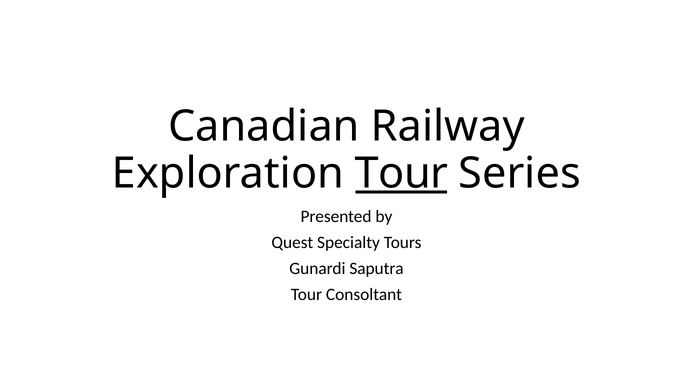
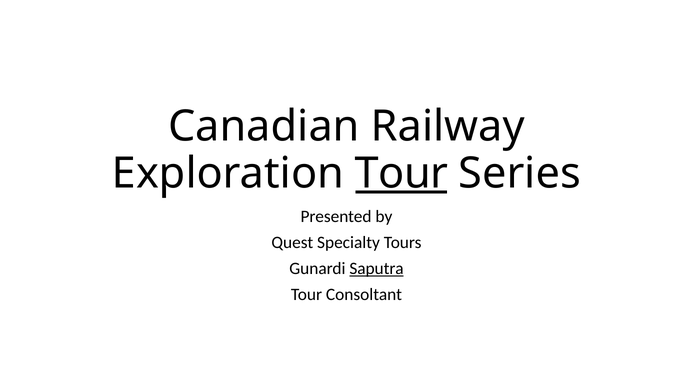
Saputra underline: none -> present
